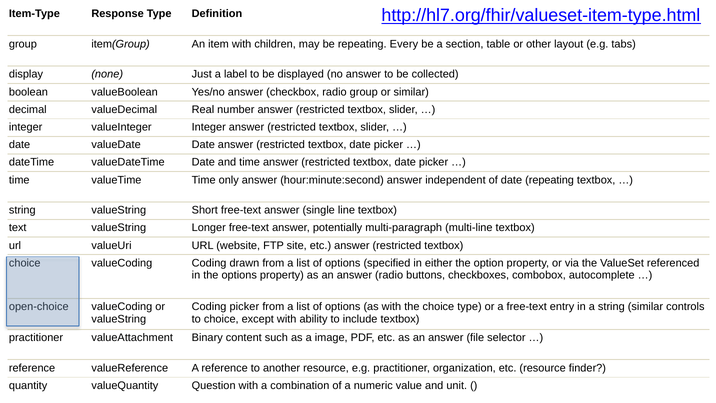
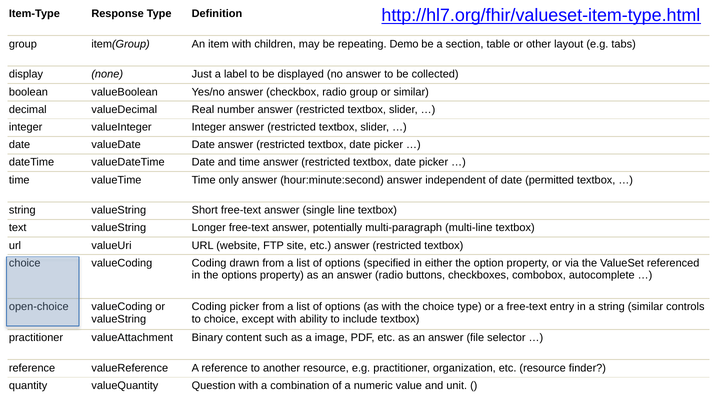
Every: Every -> Demo
date repeating: repeating -> permitted
